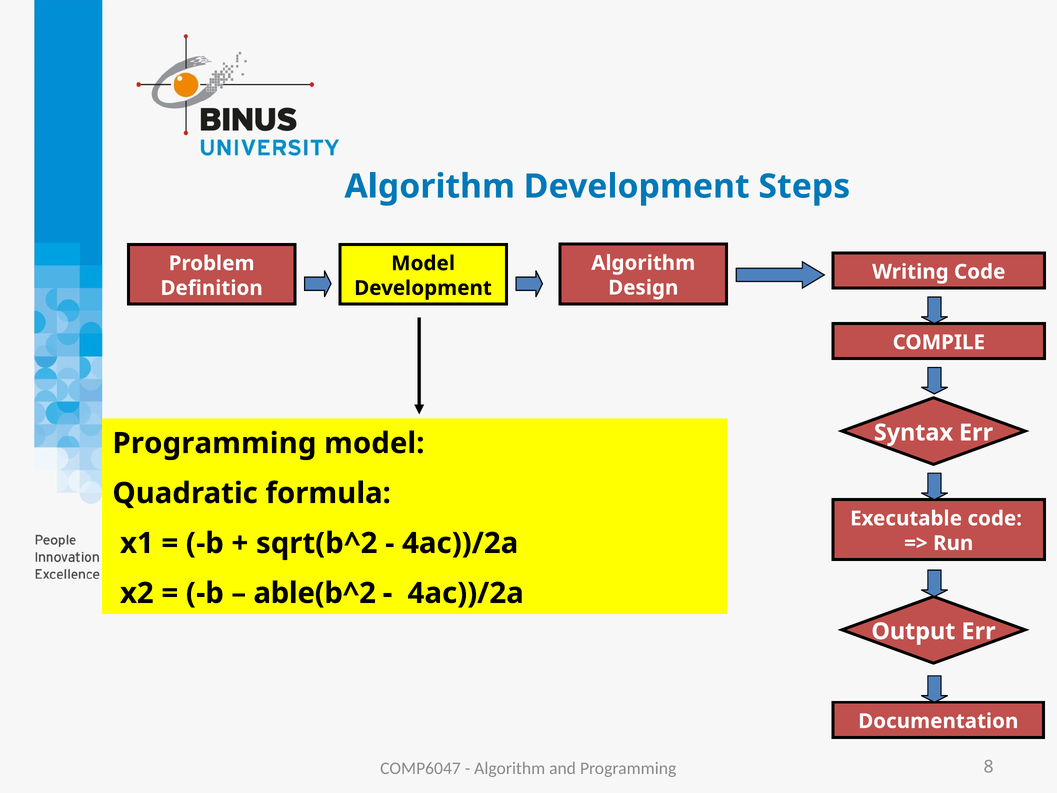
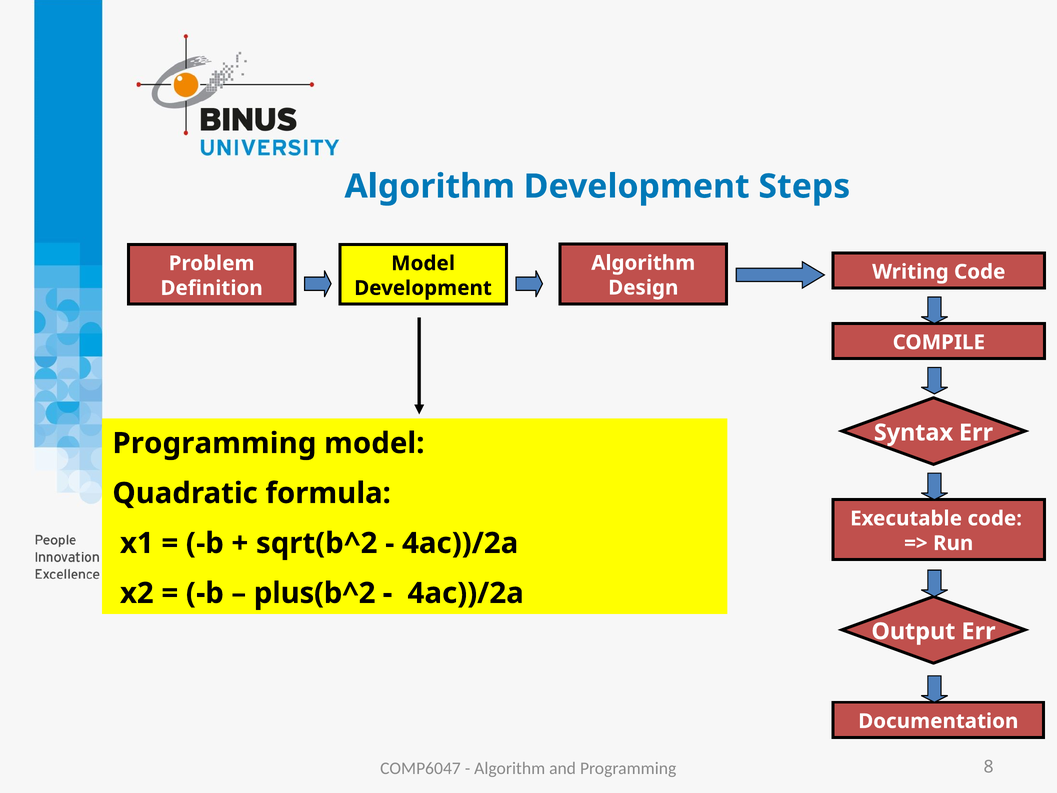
able(b^2: able(b^2 -> plus(b^2
